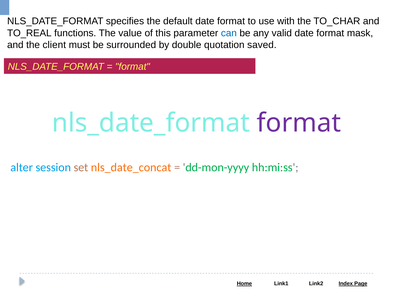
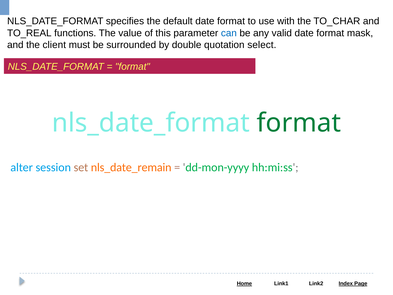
saved: saved -> select
format at (299, 123) colour: purple -> green
nls_date_concat: nls_date_concat -> nls_date_remain
